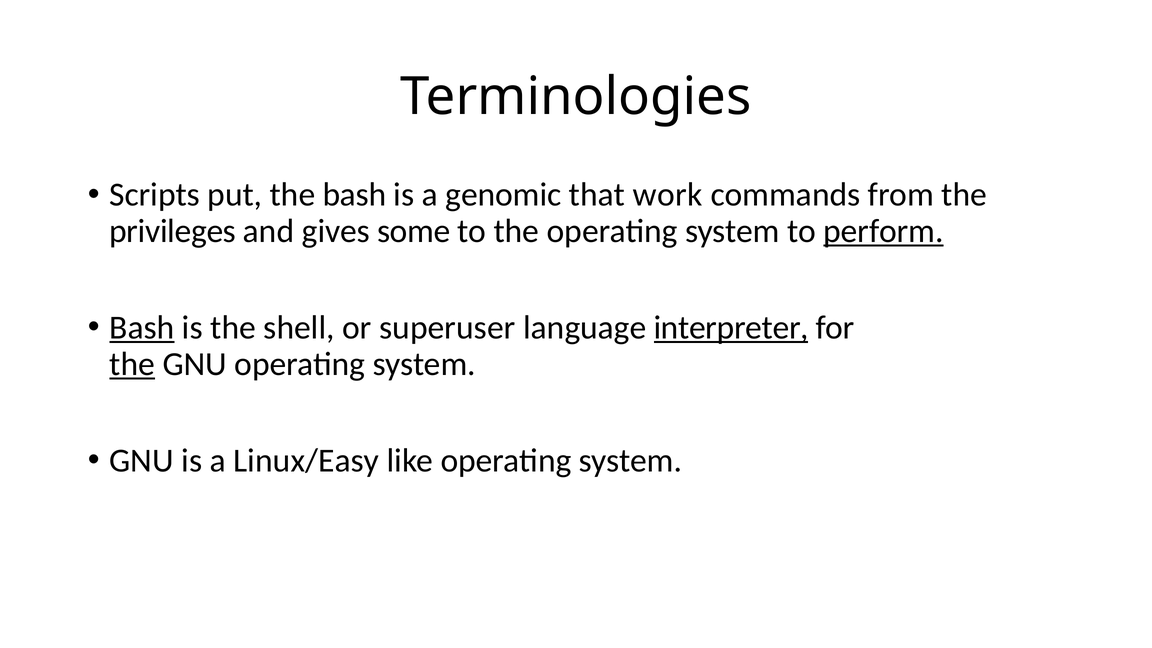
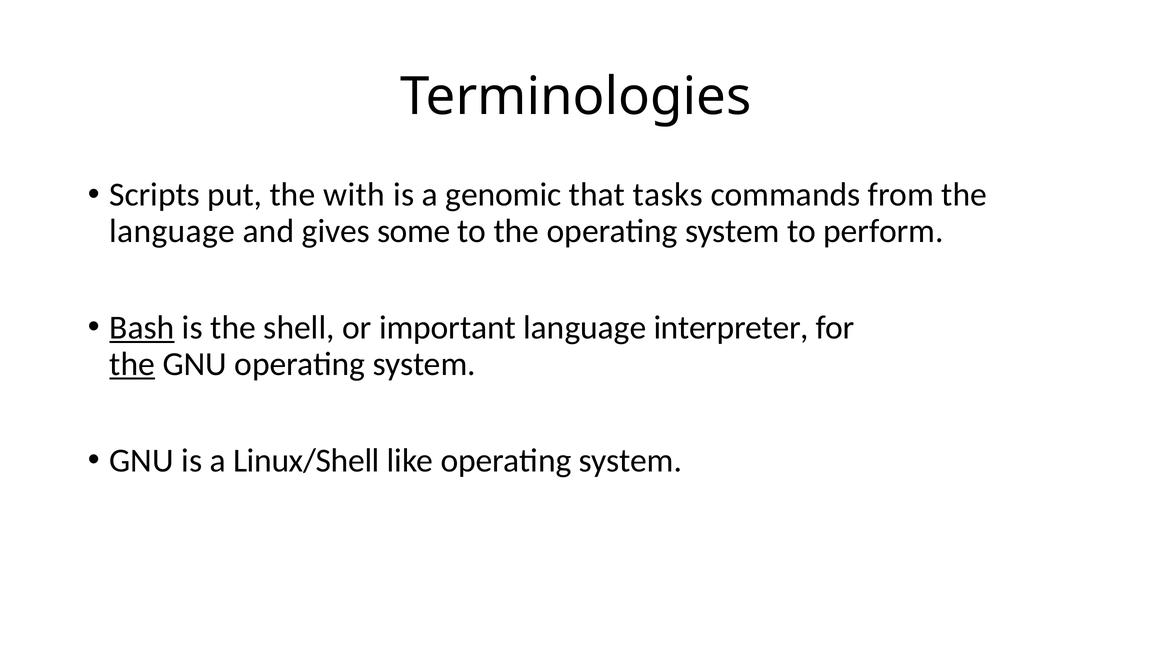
the bash: bash -> with
work: work -> tasks
privileges at (173, 231): privileges -> language
perform underline: present -> none
superuser: superuser -> important
interpreter underline: present -> none
Linux/Easy: Linux/Easy -> Linux/Shell
